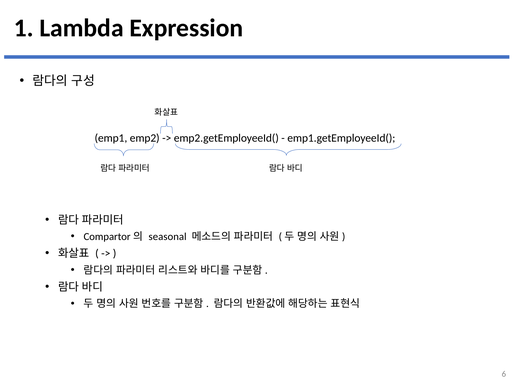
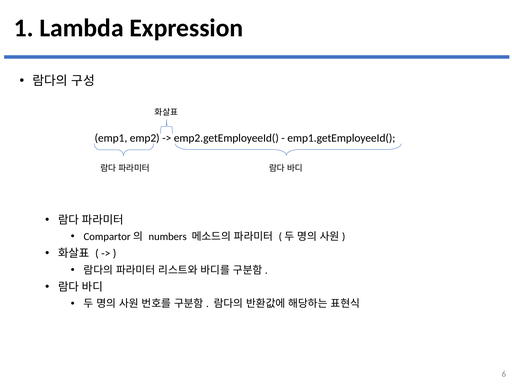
seasonal: seasonal -> numbers
